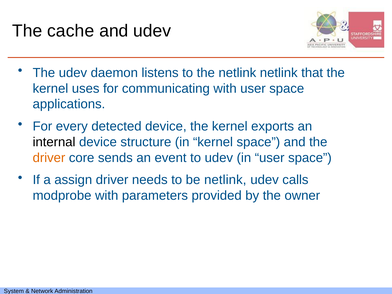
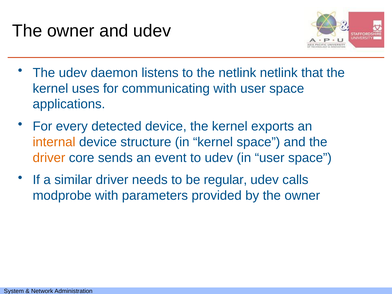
cache at (71, 31): cache -> owner
internal colour: black -> orange
assign: assign -> similar
be netlink: netlink -> regular
